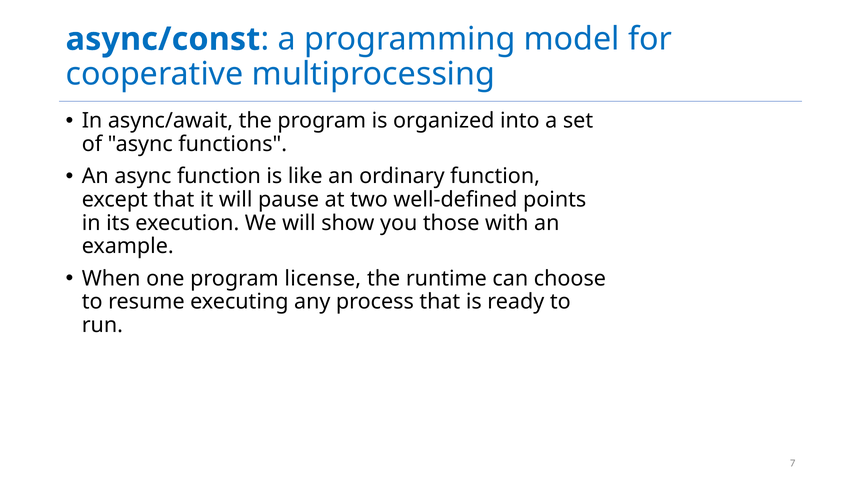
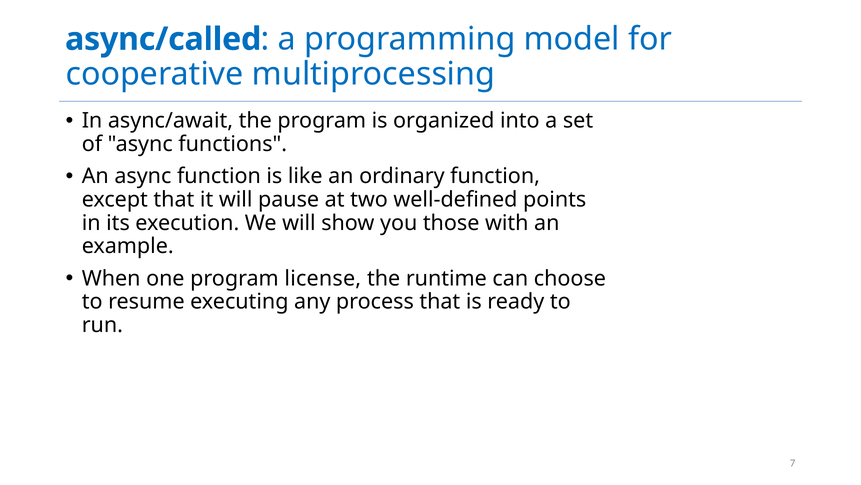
async/const: async/const -> async/called
